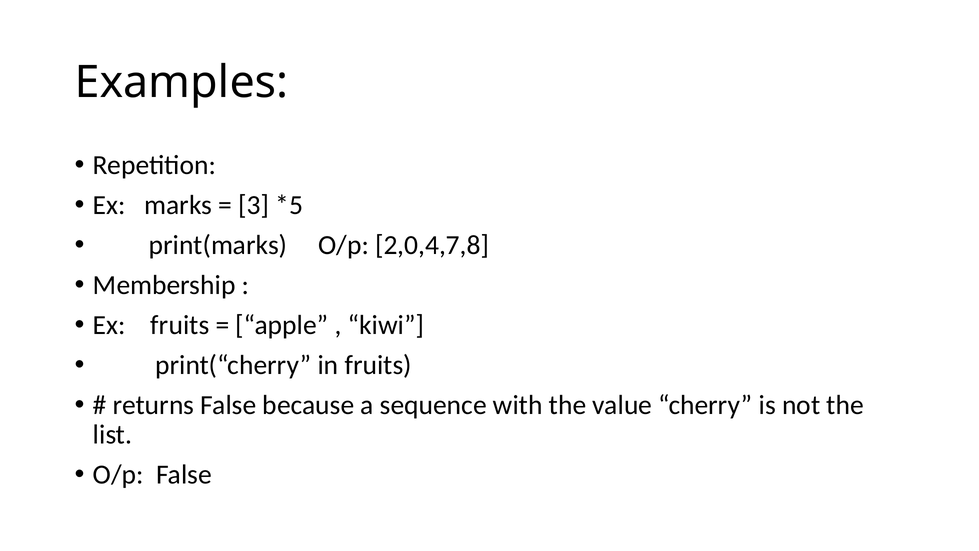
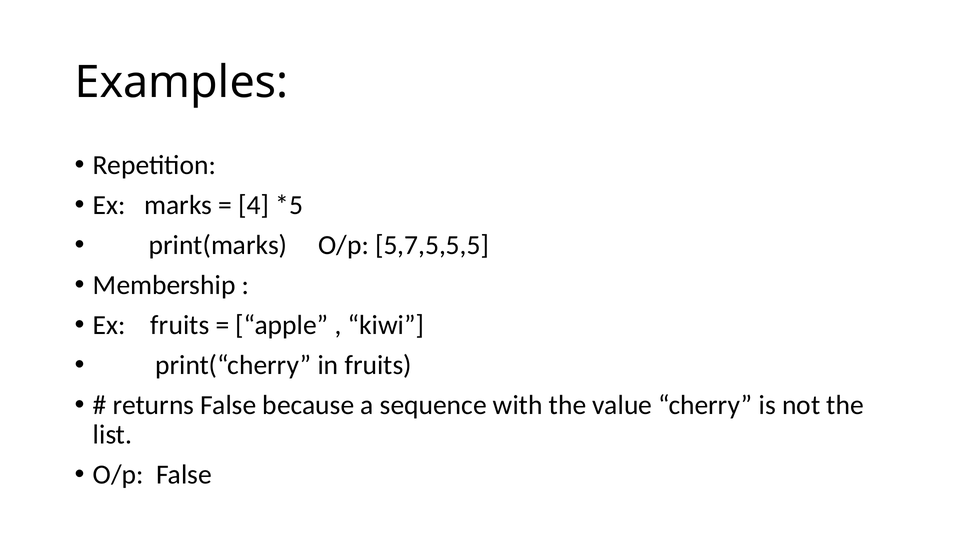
3: 3 -> 4
2,0,4,7,8: 2,0,4,7,8 -> 5,7,5,5,5
